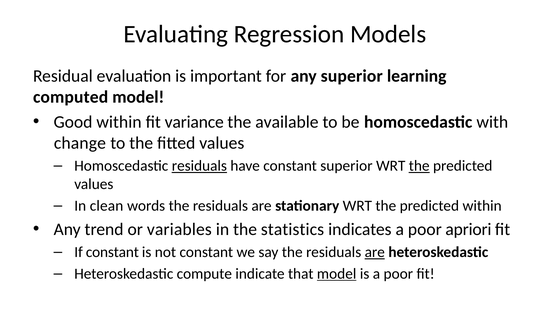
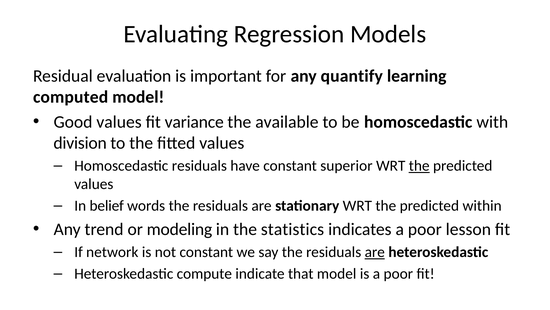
any superior: superior -> quantify
Good within: within -> values
change: change -> division
residuals at (199, 165) underline: present -> none
clean: clean -> belief
variables: variables -> modeling
apriori: apriori -> lesson
If constant: constant -> network
model at (337, 273) underline: present -> none
